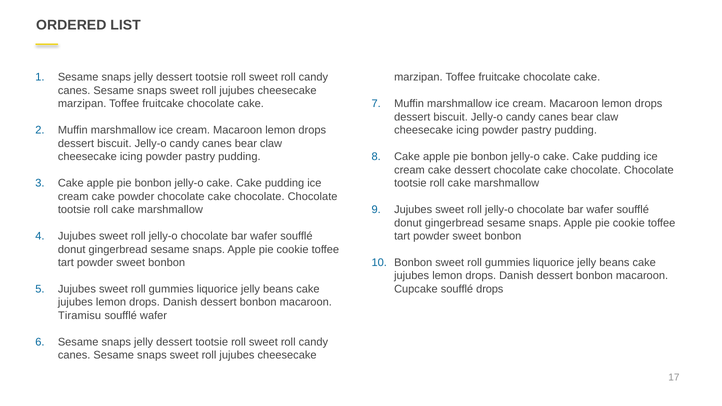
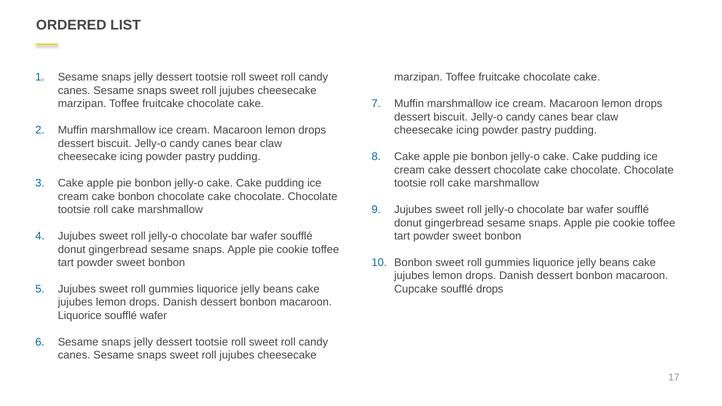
cake powder: powder -> bonbon
Tiramisu at (80, 316): Tiramisu -> Liquorice
